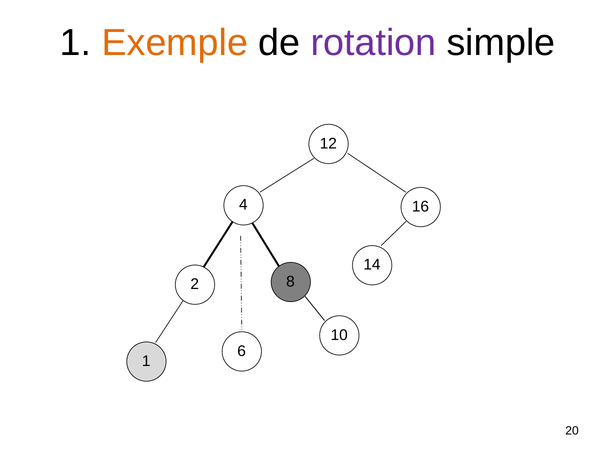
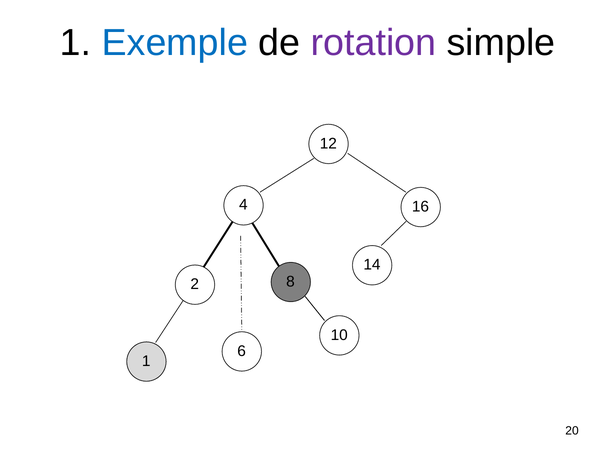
Exemple colour: orange -> blue
